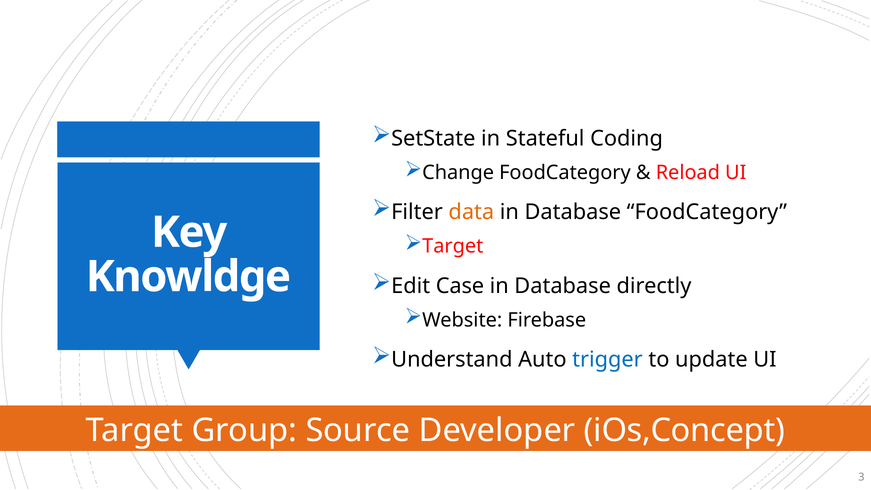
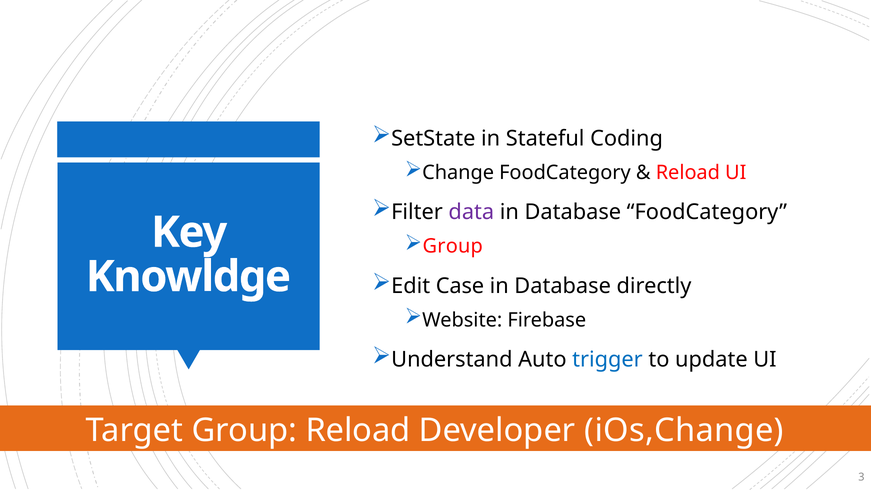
data colour: orange -> purple
Target at (453, 246): Target -> Group
Group Source: Source -> Reload
iOs,Concept: iOs,Concept -> iOs,Change
